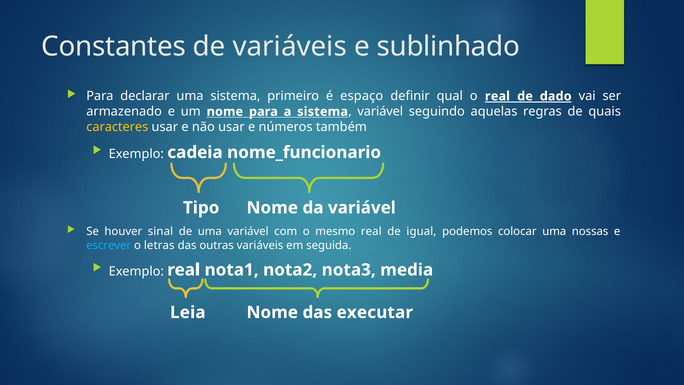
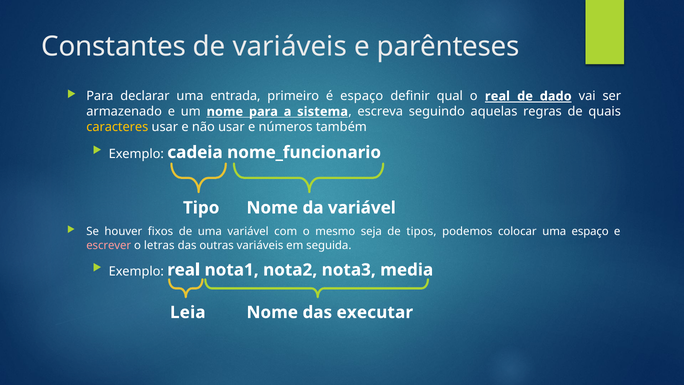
sublinhado: sublinhado -> parênteses
uma sistema: sistema -> entrada
variável at (380, 112): variável -> escreva
sinal: sinal -> fixos
mesmo real: real -> seja
igual: igual -> tipos
uma nossas: nossas -> espaço
escrever colour: light blue -> pink
